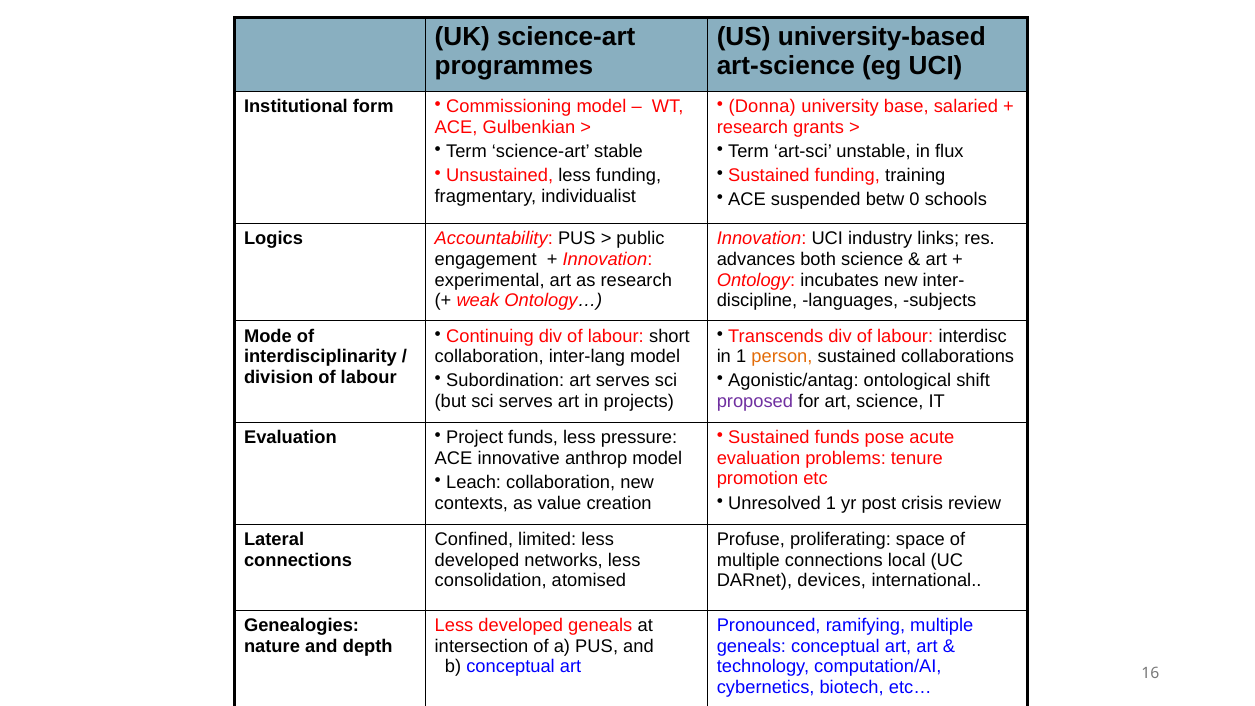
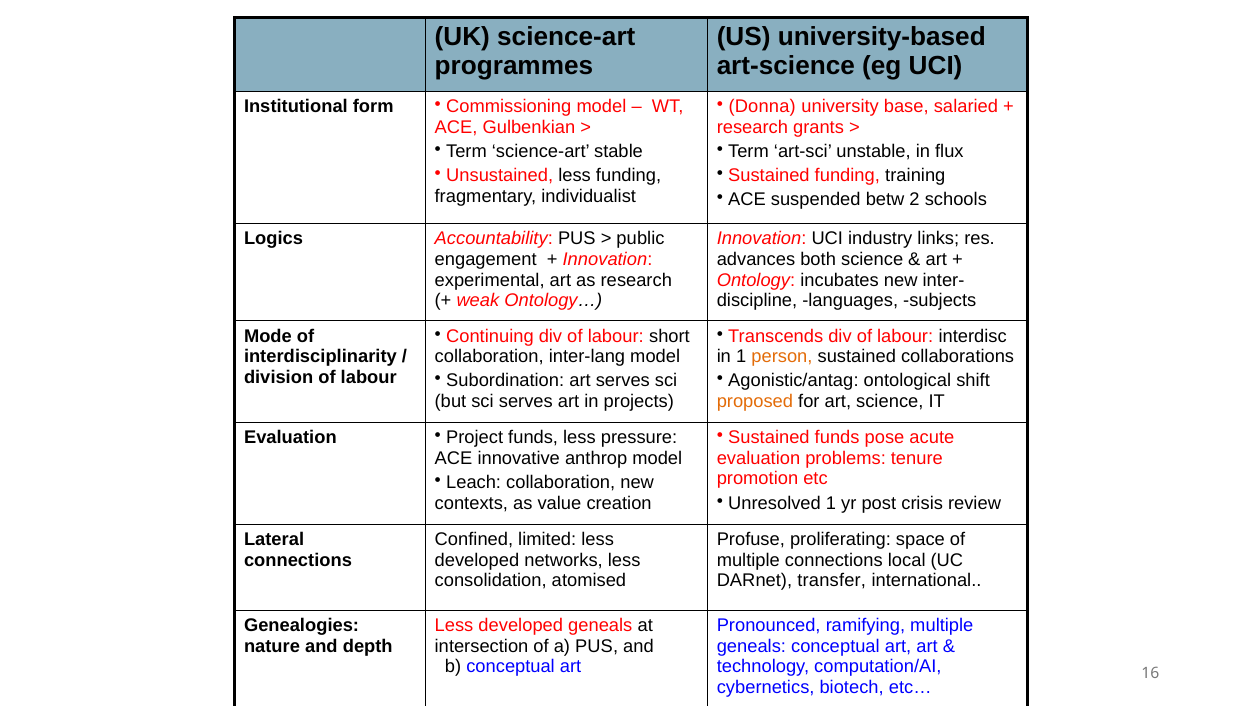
0: 0 -> 2
proposed colour: purple -> orange
devices: devices -> transfer
